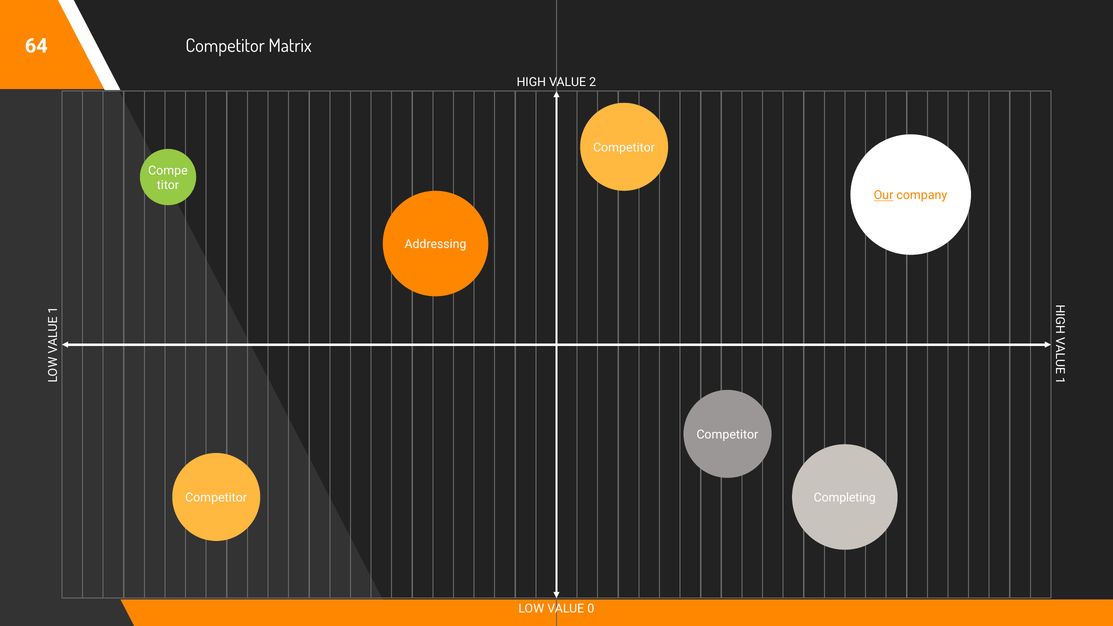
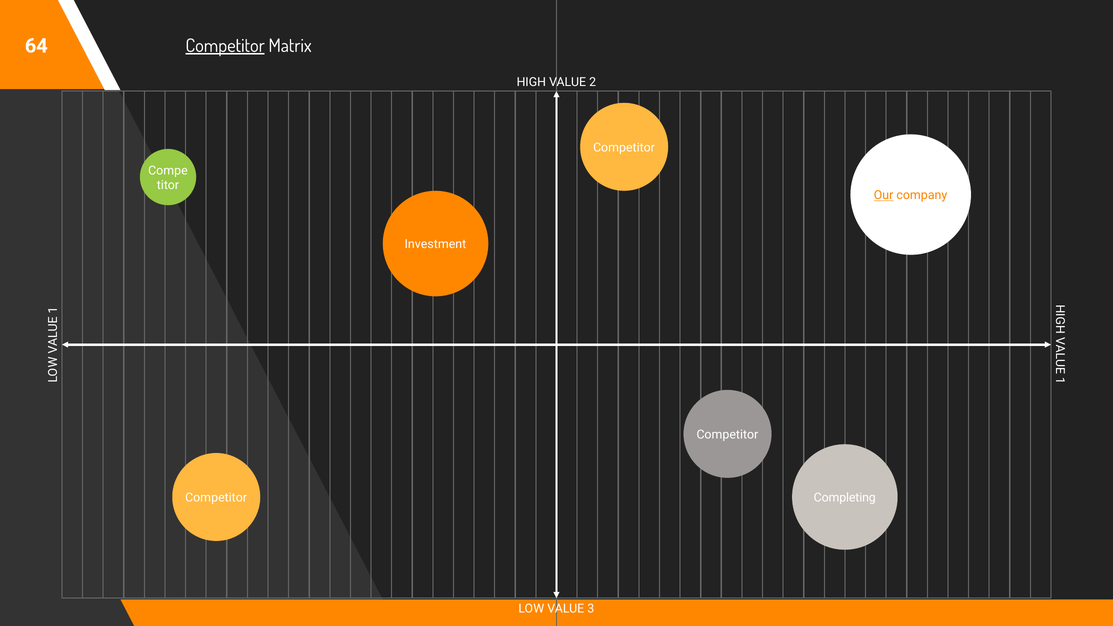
Competitor at (225, 46) underline: none -> present
Addressing: Addressing -> Investment
0: 0 -> 3
